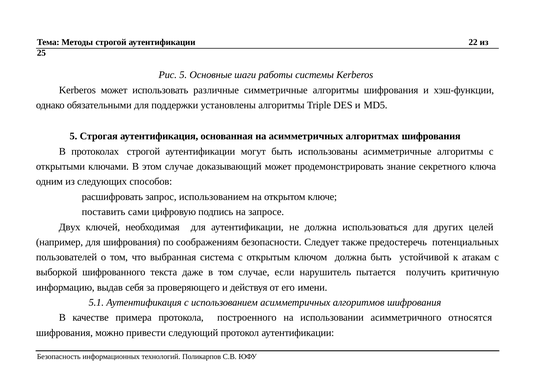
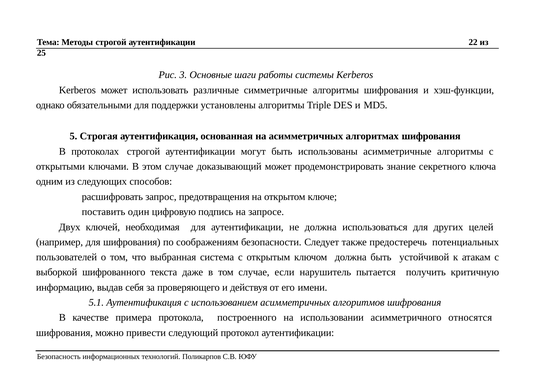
Рис 5: 5 -> 3
запрос использованием: использованием -> предотвращения
сами: сами -> один
